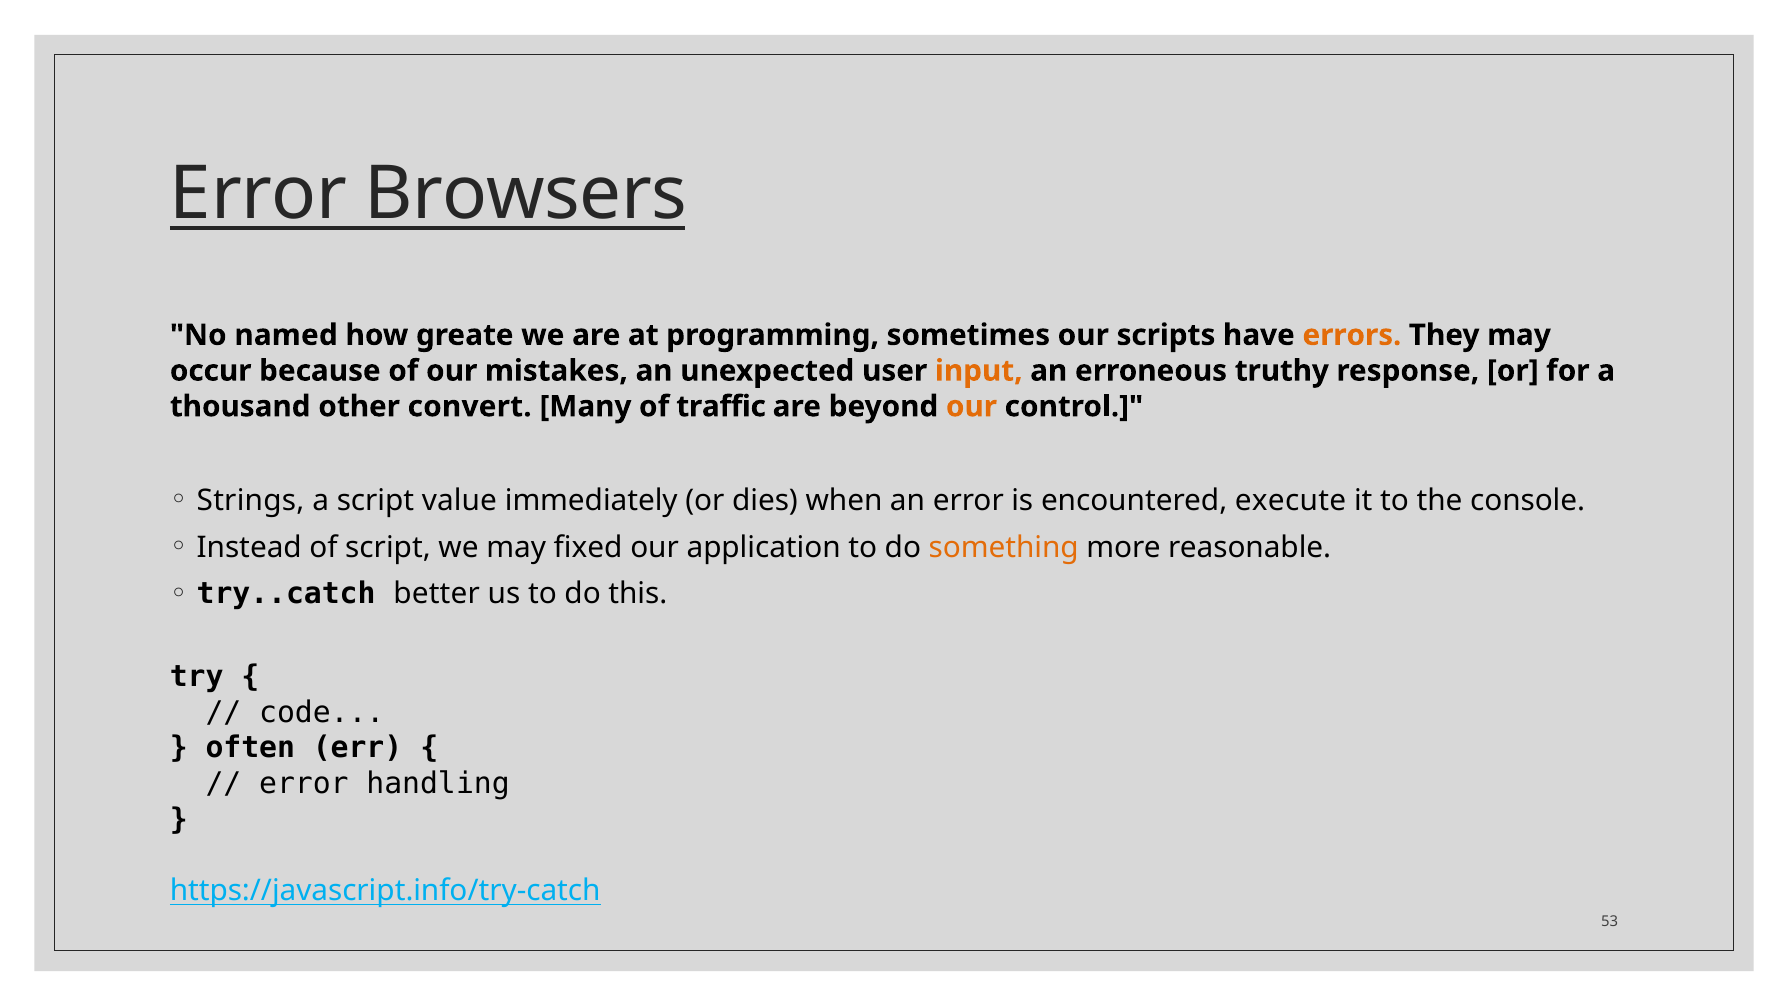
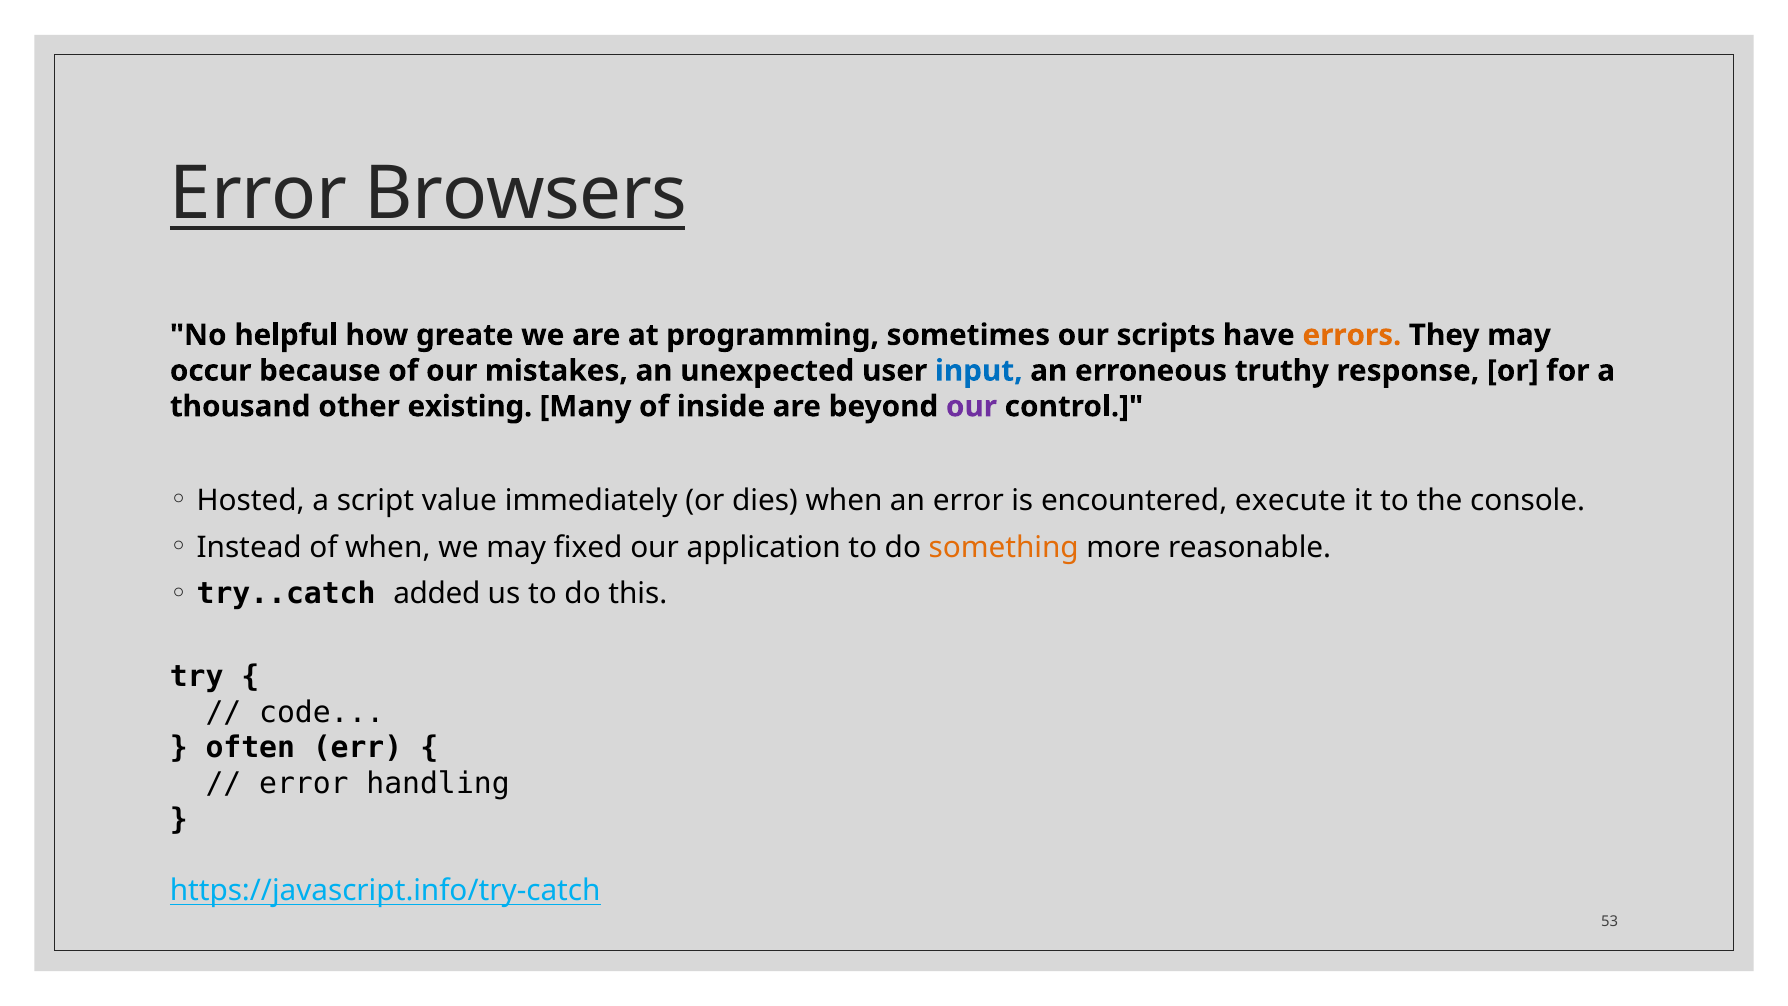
named: named -> helpful
input colour: orange -> blue
convert: convert -> existing
traffic: traffic -> inside
our at (971, 406) colour: orange -> purple
Strings: Strings -> Hosted
of script: script -> when
better: better -> added
